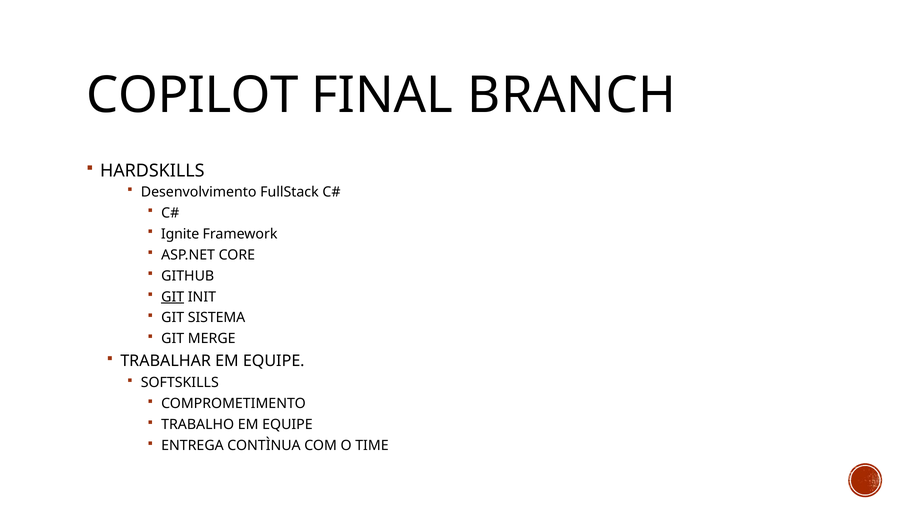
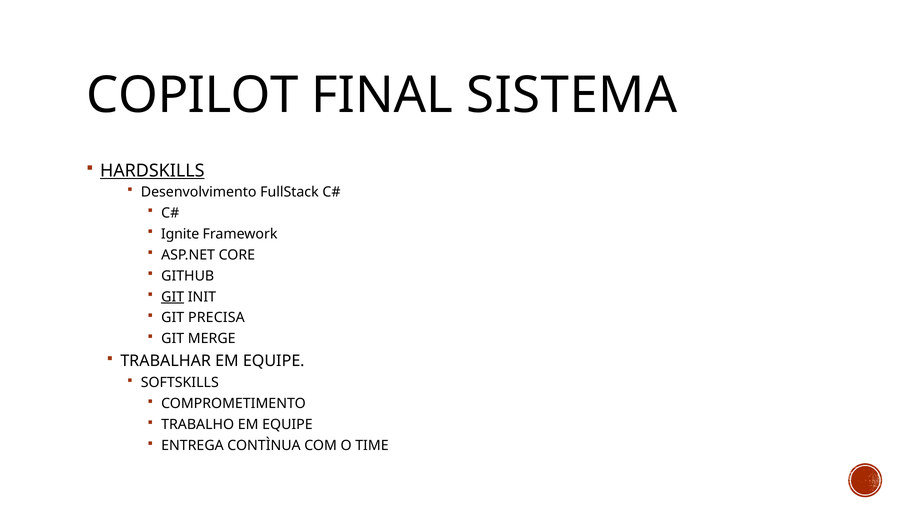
BRANCH: BRANCH -> SISTEMA
HARDSKILLS underline: none -> present
SISTEMA: SISTEMA -> PRECISA
